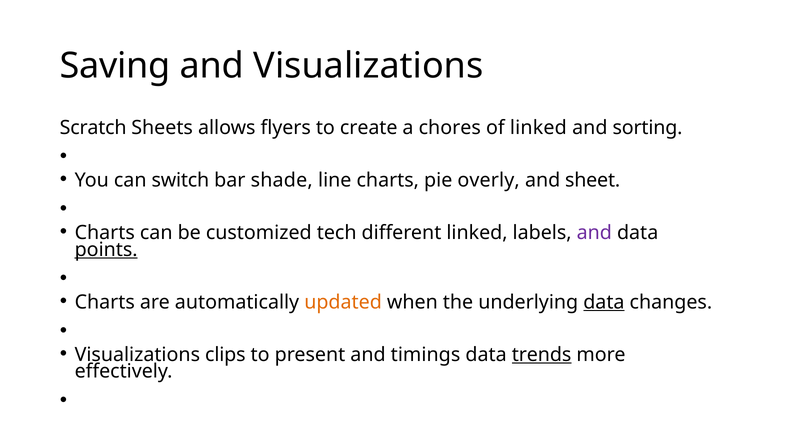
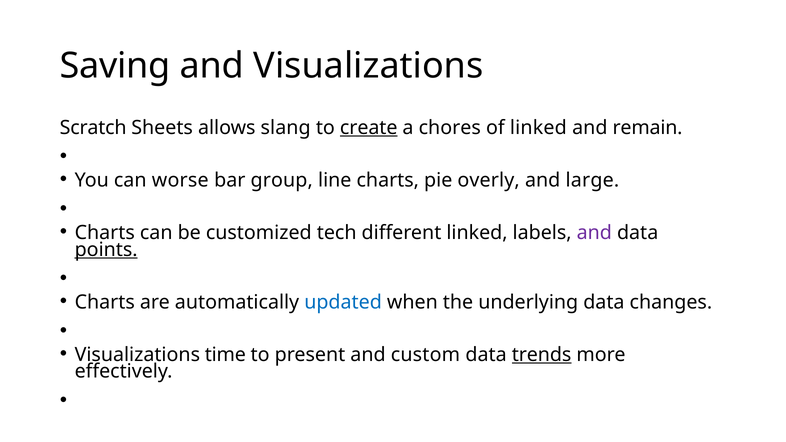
flyers: flyers -> slang
create underline: none -> present
sorting: sorting -> remain
switch: switch -> worse
shade: shade -> group
sheet: sheet -> large
updated colour: orange -> blue
data at (604, 302) underline: present -> none
clips: clips -> time
timings: timings -> custom
